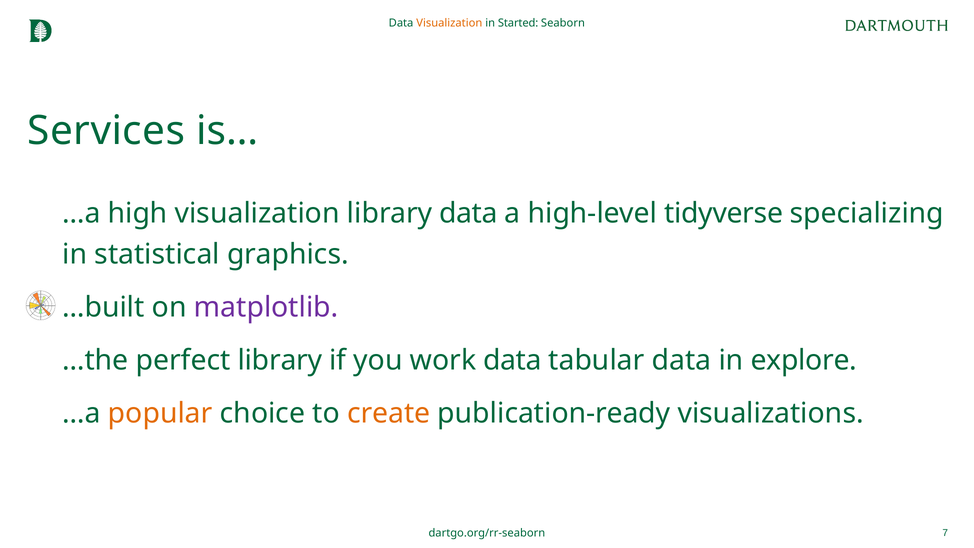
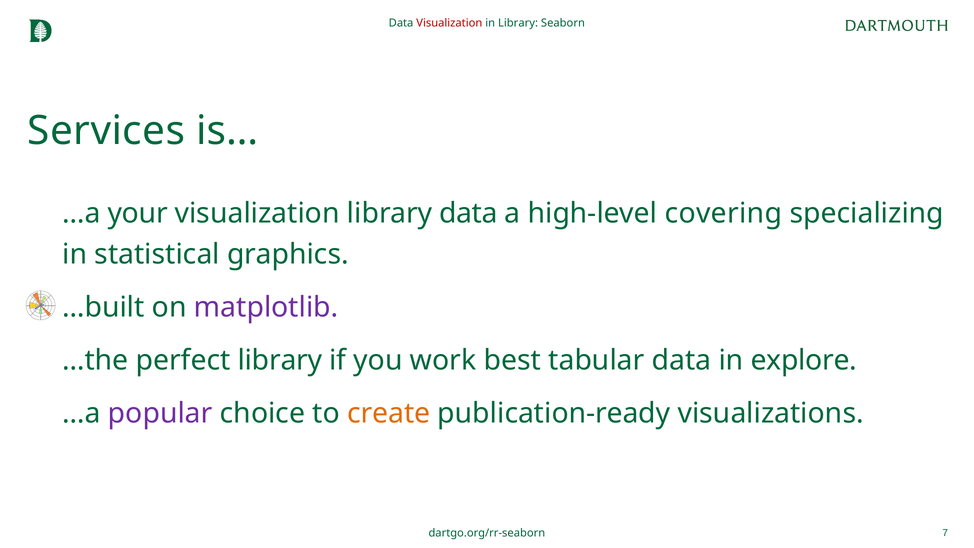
Visualization at (449, 23) colour: orange -> red
in Started: Started -> Library
high: high -> your
tidyverse: tidyverse -> covering
work data: data -> best
popular colour: orange -> purple
